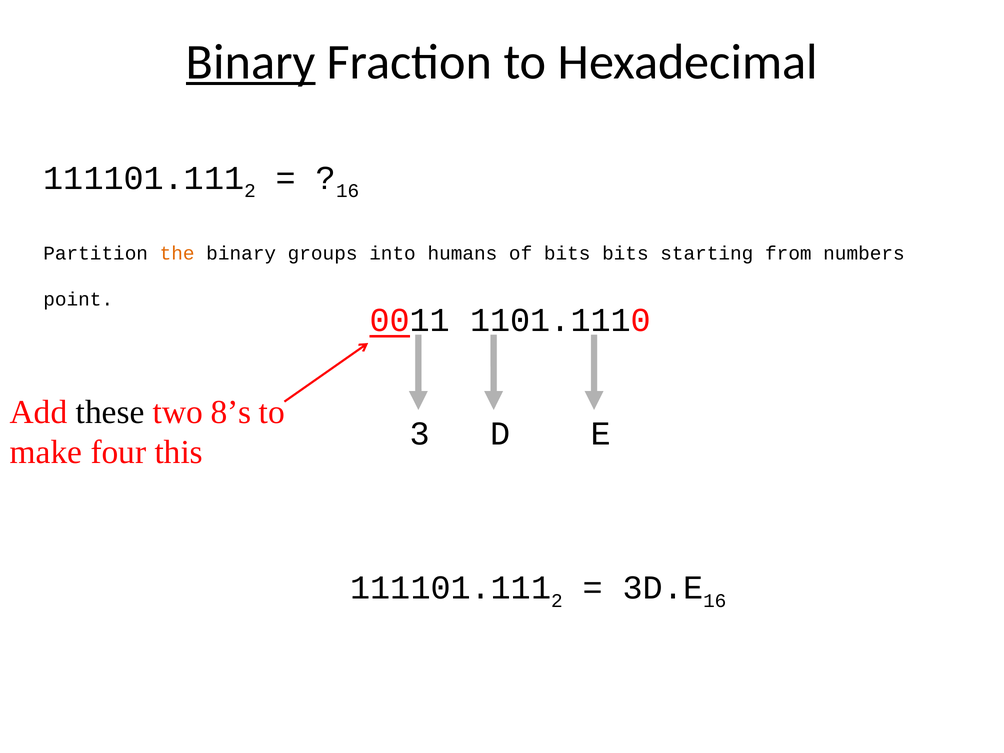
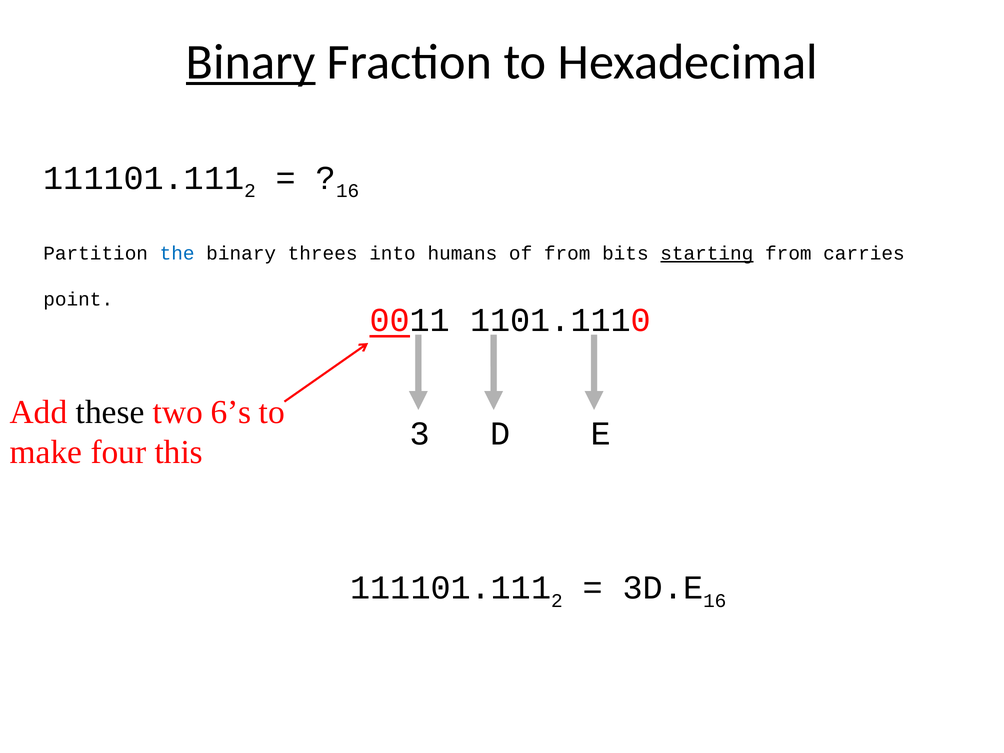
the colour: orange -> blue
groups: groups -> threes
of bits: bits -> from
starting underline: none -> present
numbers: numbers -> carries
8’s: 8’s -> 6’s
